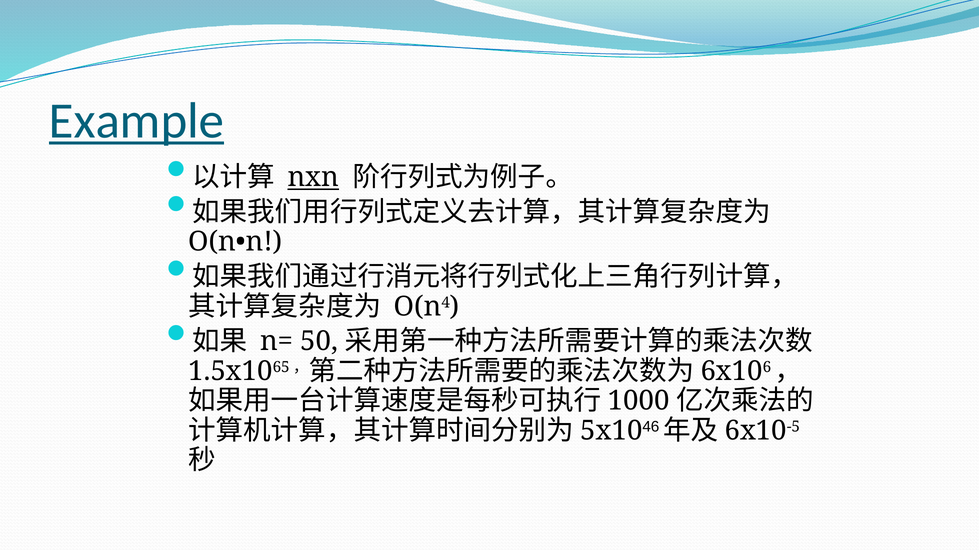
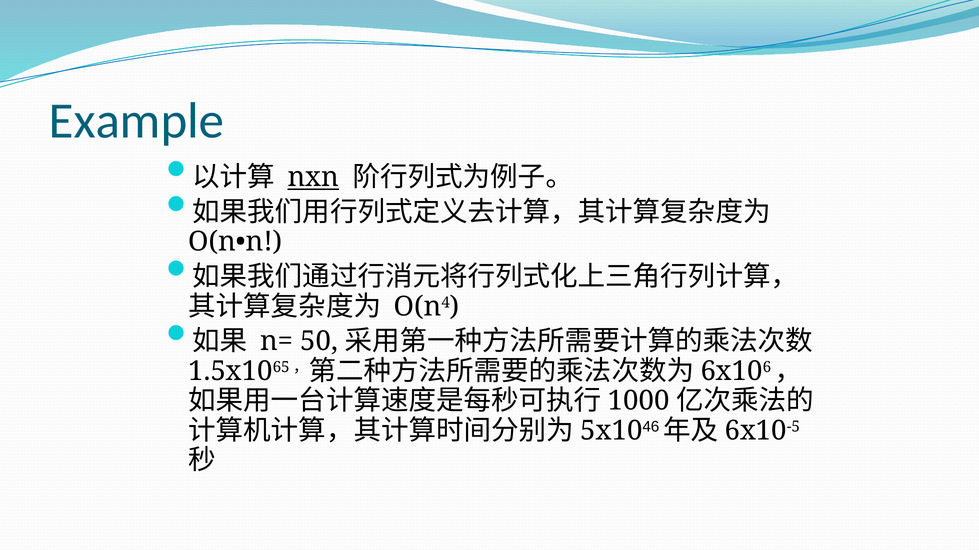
Example underline: present -> none
